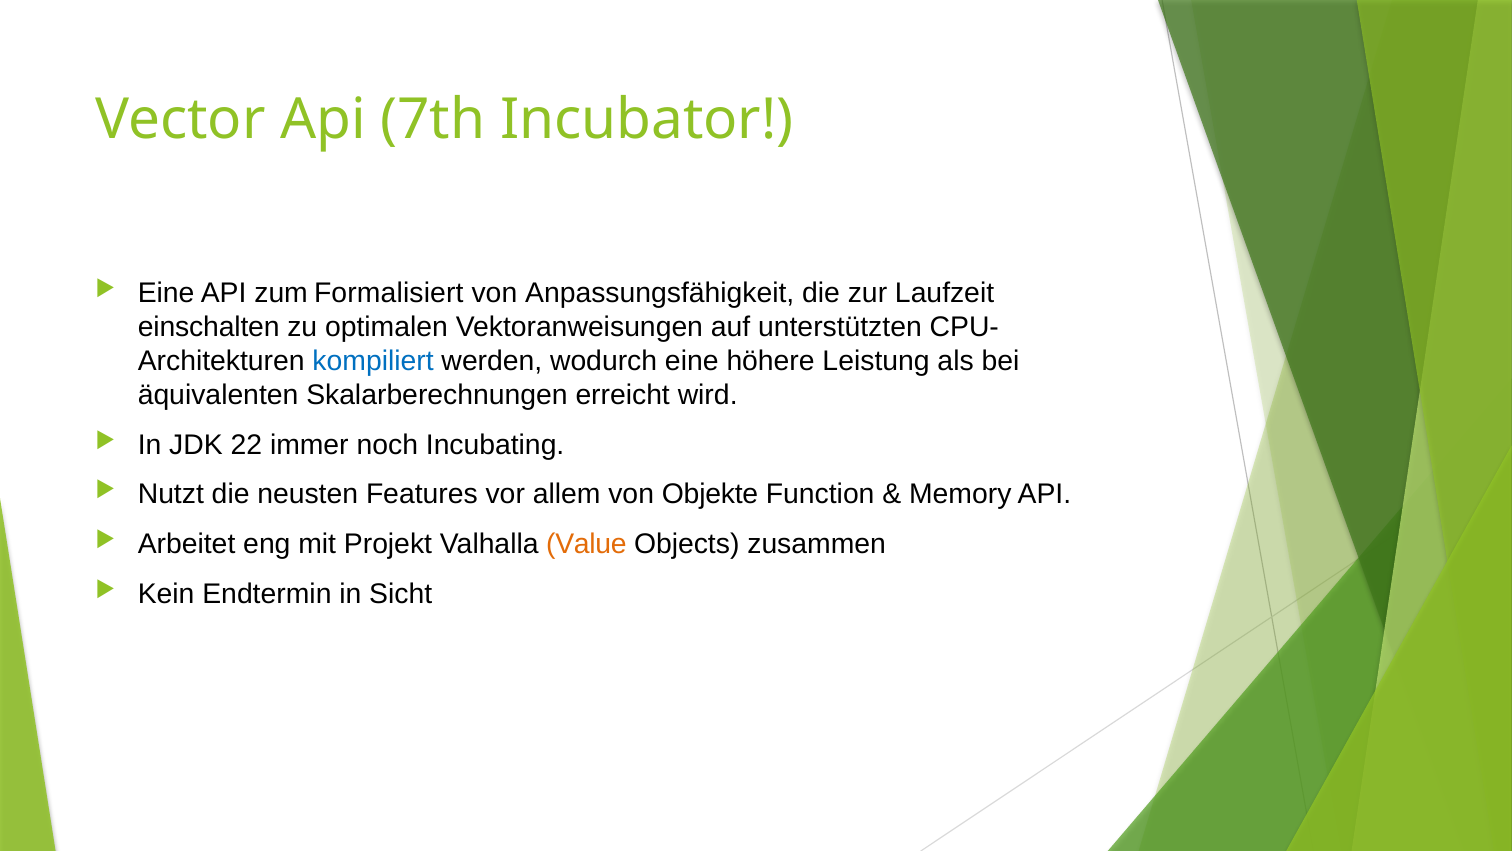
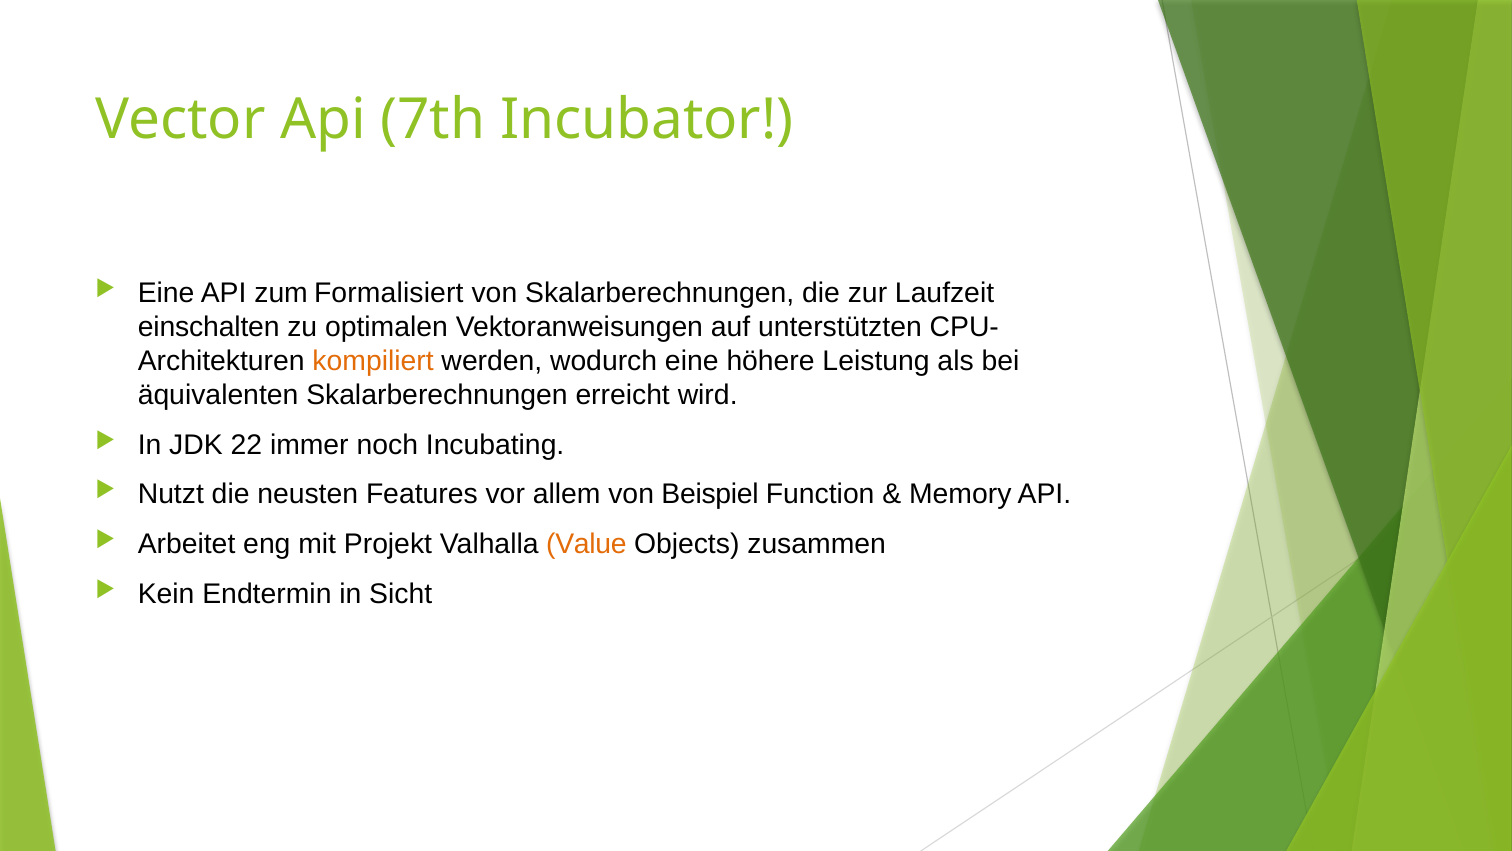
von Anpassungsfähigkeit: Anpassungsfähigkeit -> Skalarberechnungen
kompiliert colour: blue -> orange
Objekte: Objekte -> Beispiel
